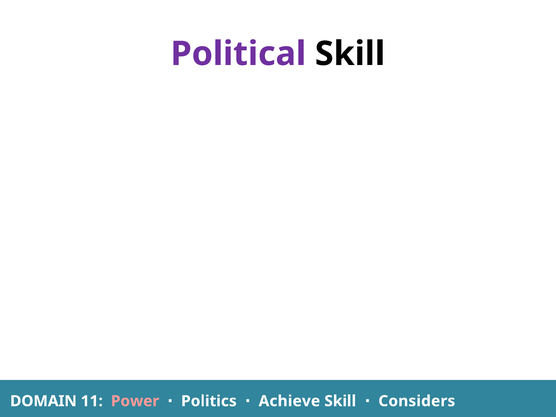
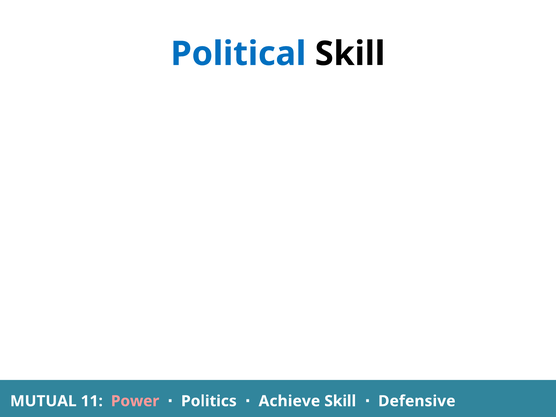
Political colour: purple -> blue
DOMAIN: DOMAIN -> MUTUAL
Considers: Considers -> Defensive
